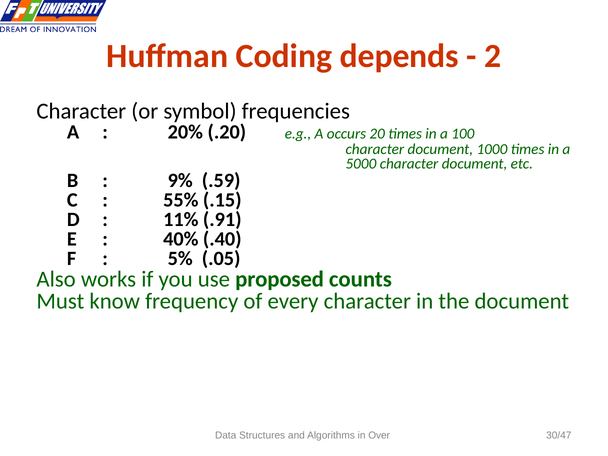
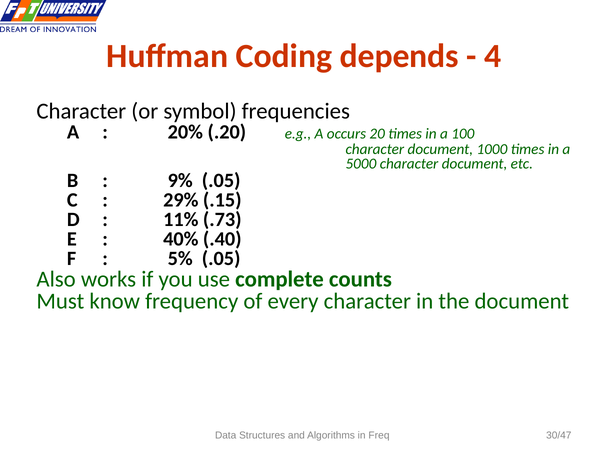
2: 2 -> 4
9% .59: .59 -> .05
55%: 55% -> 29%
.91: .91 -> .73
proposed: proposed -> complete
Over: Over -> Freq
